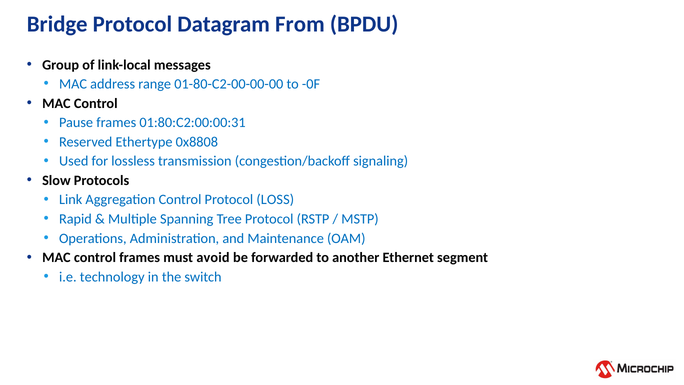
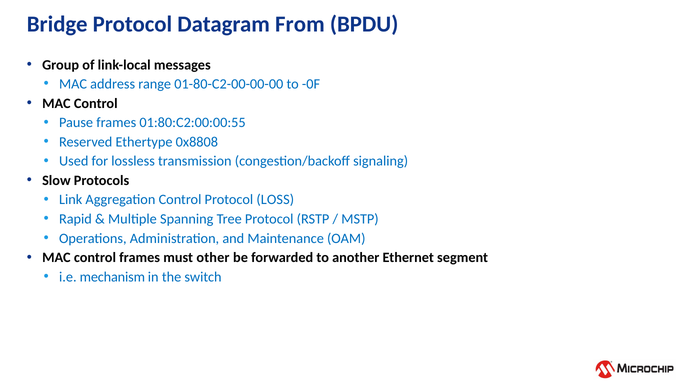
01:80:C2:00:00:31: 01:80:C2:00:00:31 -> 01:80:C2:00:00:55
avoid: avoid -> other
technology: technology -> mechanism
